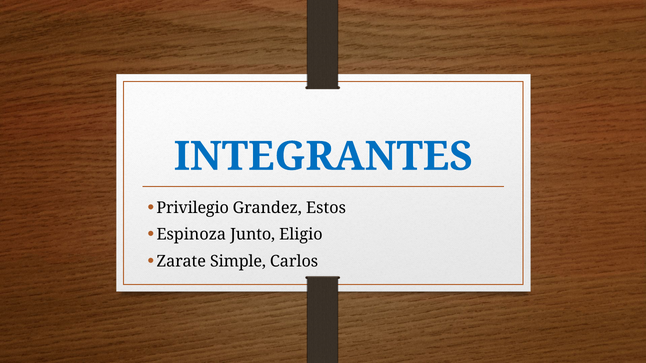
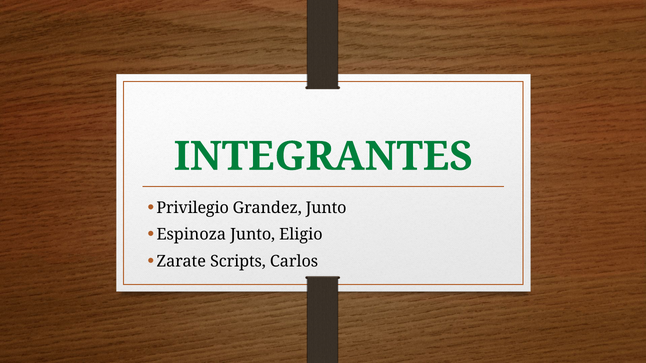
INTEGRANTES colour: blue -> green
Grandez Estos: Estos -> Junto
Simple: Simple -> Scripts
